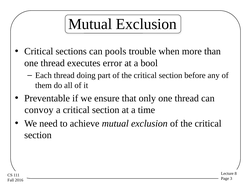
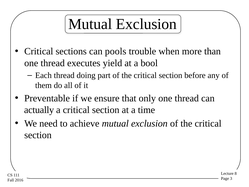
error: error -> yield
convoy: convoy -> actually
